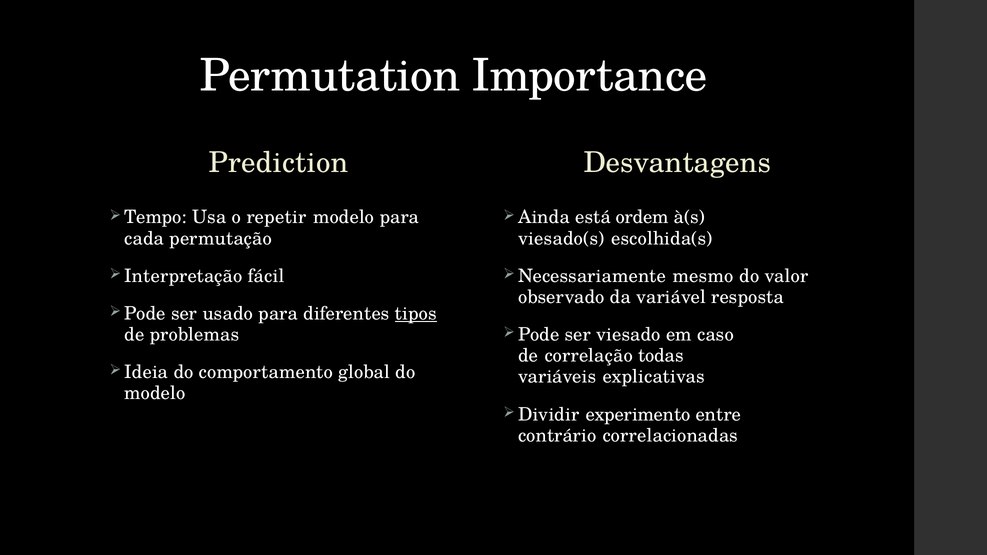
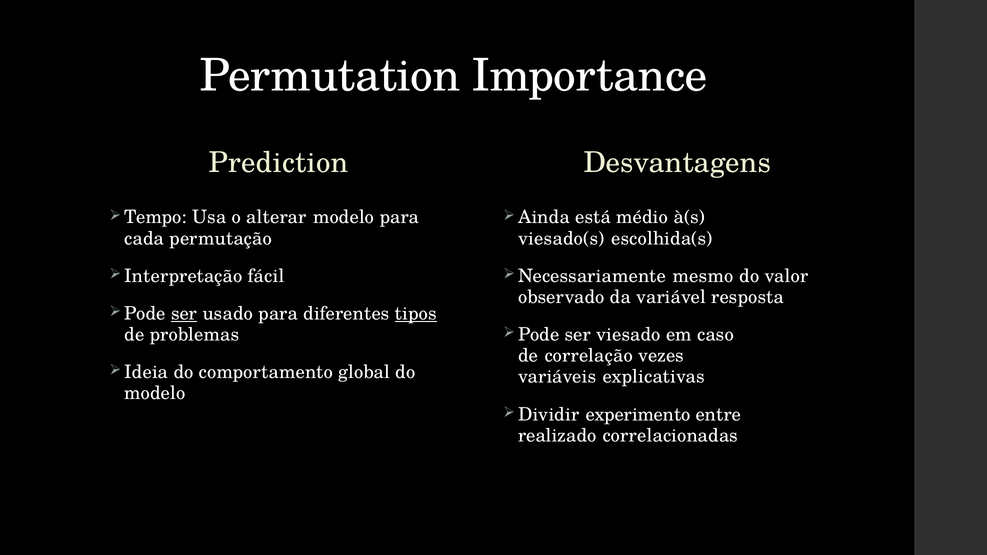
repetir: repetir -> alterar
ordem: ordem -> médio
ser at (184, 314) underline: none -> present
todas: todas -> vezes
contrário: contrário -> realizado
